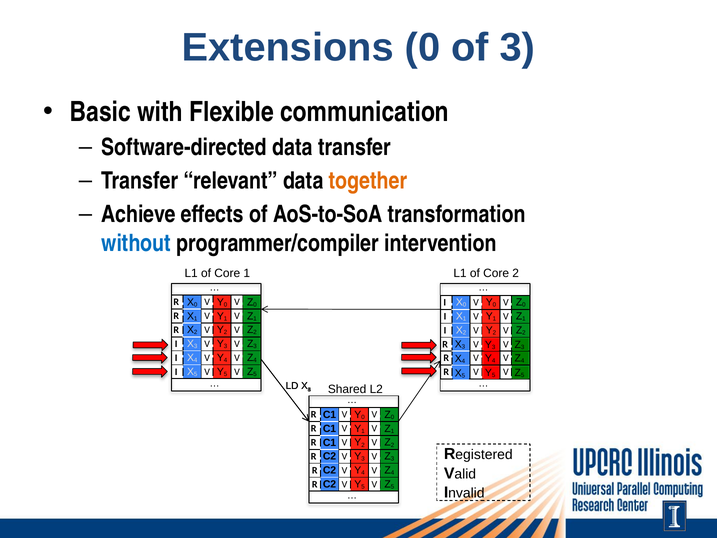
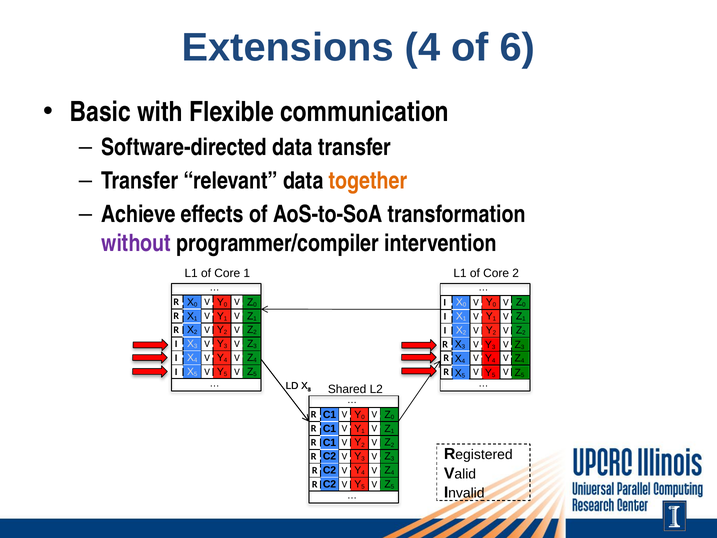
Extensions 0: 0 -> 4
of 3: 3 -> 6
without colour: blue -> purple
